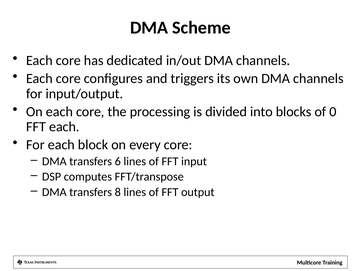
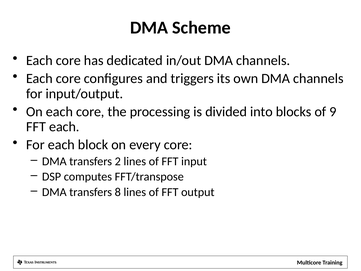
0: 0 -> 9
6: 6 -> 2
